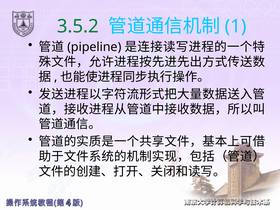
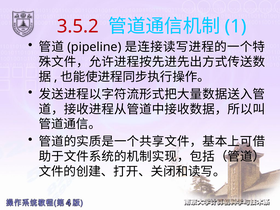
3.5.2 colour: green -> red
